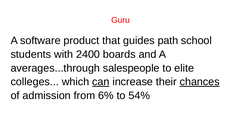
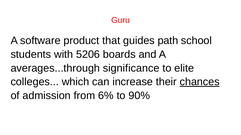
2400: 2400 -> 5206
salespeople: salespeople -> significance
can underline: present -> none
54%: 54% -> 90%
